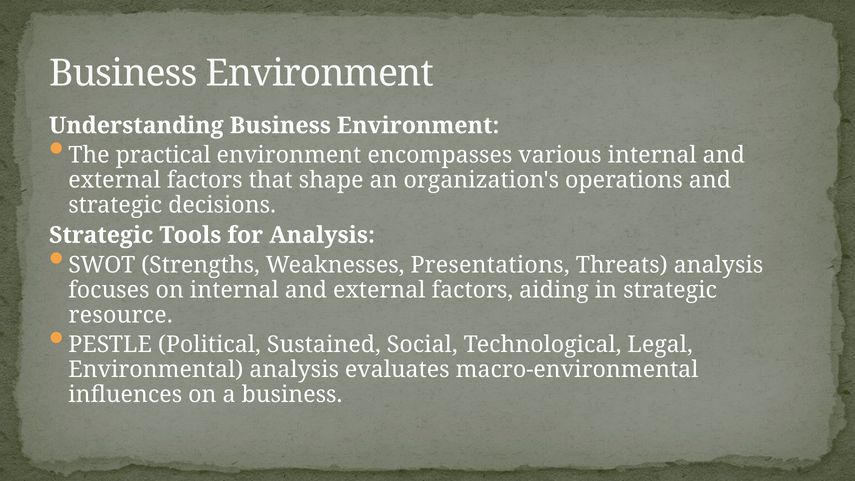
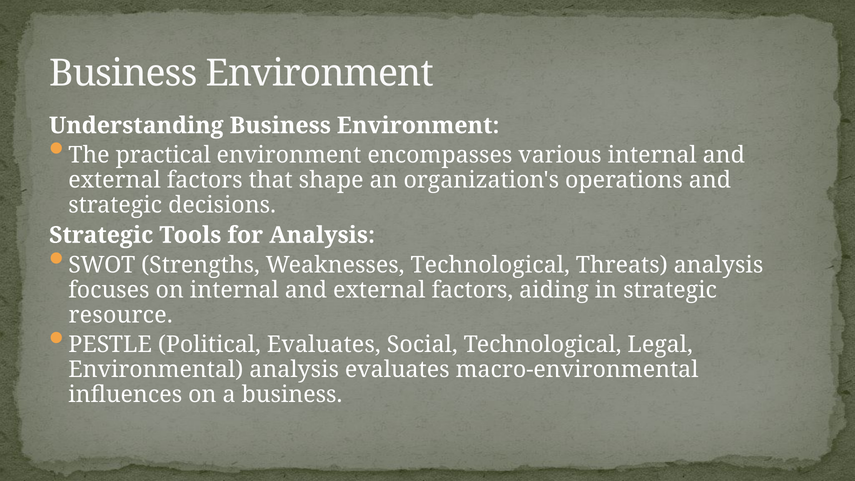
Weaknesses Presentations: Presentations -> Technological
Political Sustained: Sustained -> Evaluates
